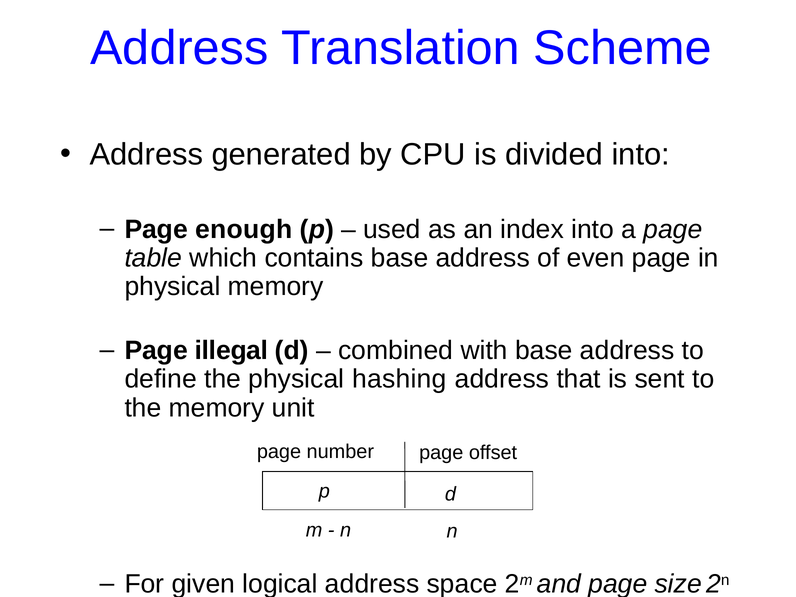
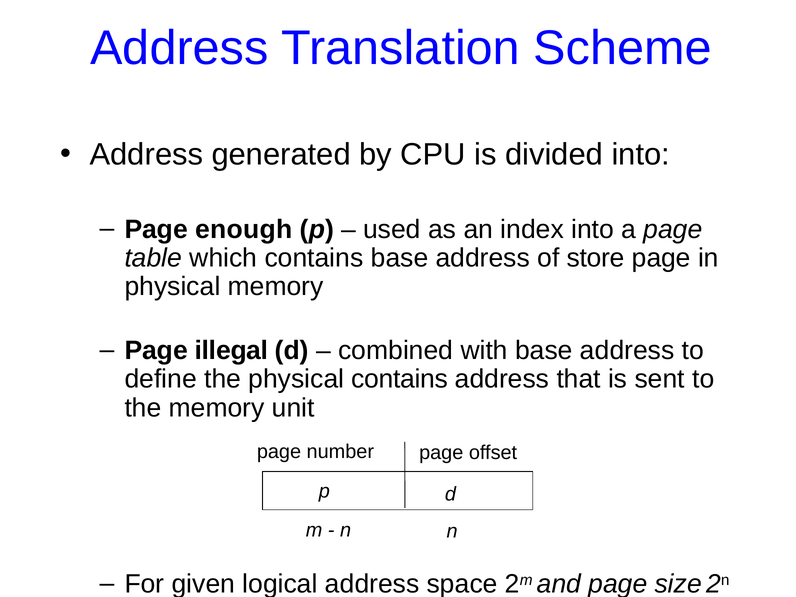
even: even -> store
physical hashing: hashing -> contains
